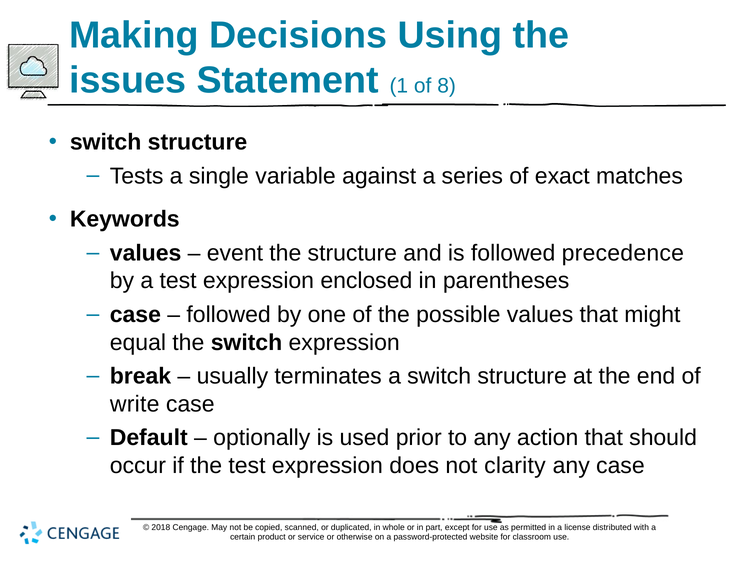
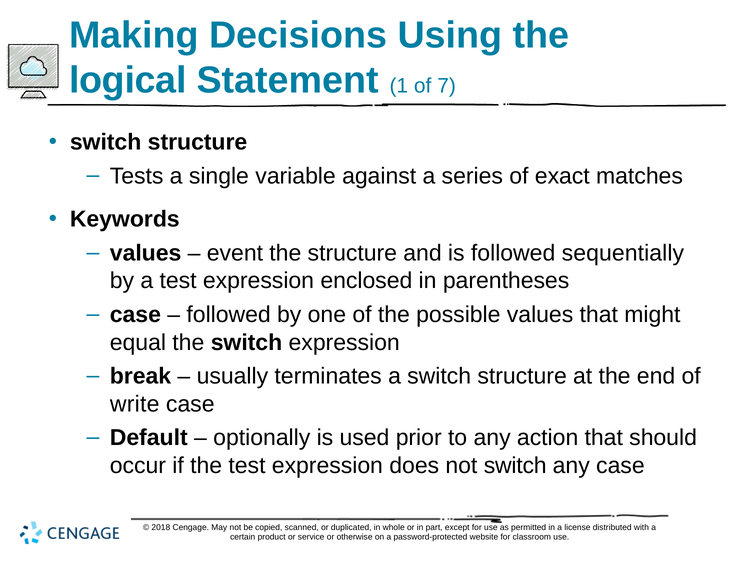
issues: issues -> logical
8: 8 -> 7
precedence: precedence -> sequentially
not clarity: clarity -> switch
